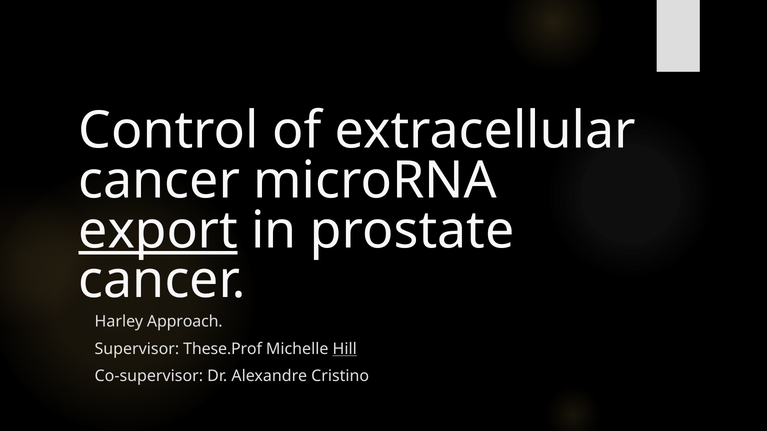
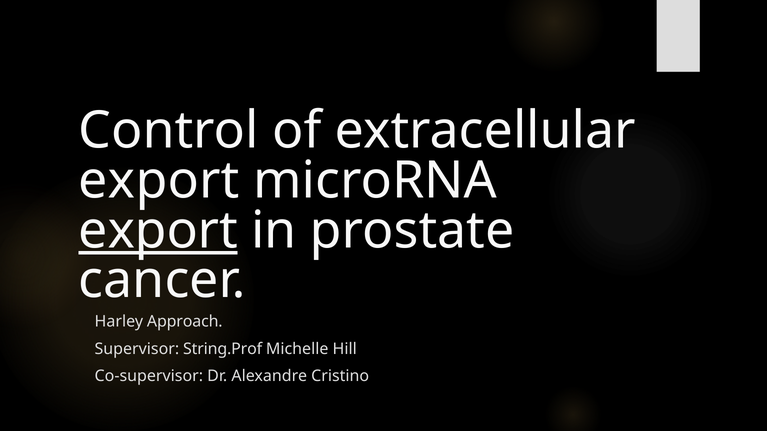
cancer at (159, 181): cancer -> export
These.Prof: These.Prof -> String.Prof
Hill underline: present -> none
